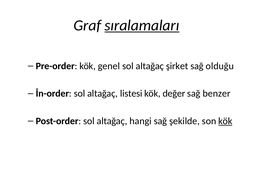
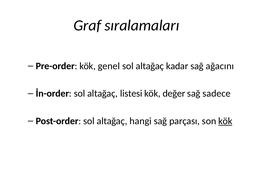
sıralamaları underline: present -> none
şirket: şirket -> kadar
olduğu: olduğu -> ağacını
benzer: benzer -> sadece
şekilde: şekilde -> parçası
